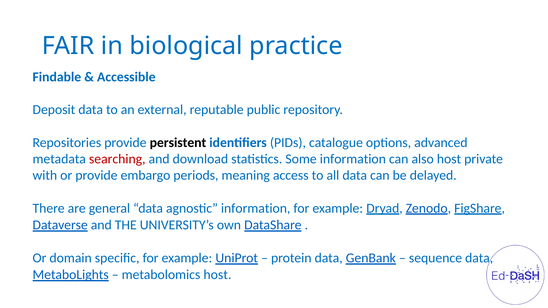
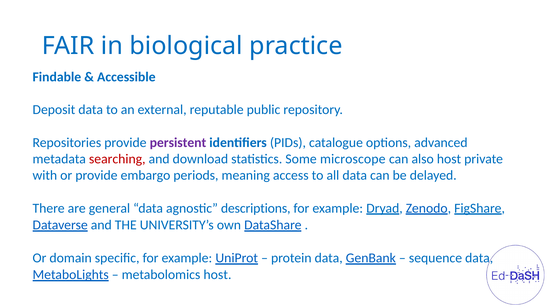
persistent colour: black -> purple
Some information: information -> microscope
agnostic information: information -> descriptions
